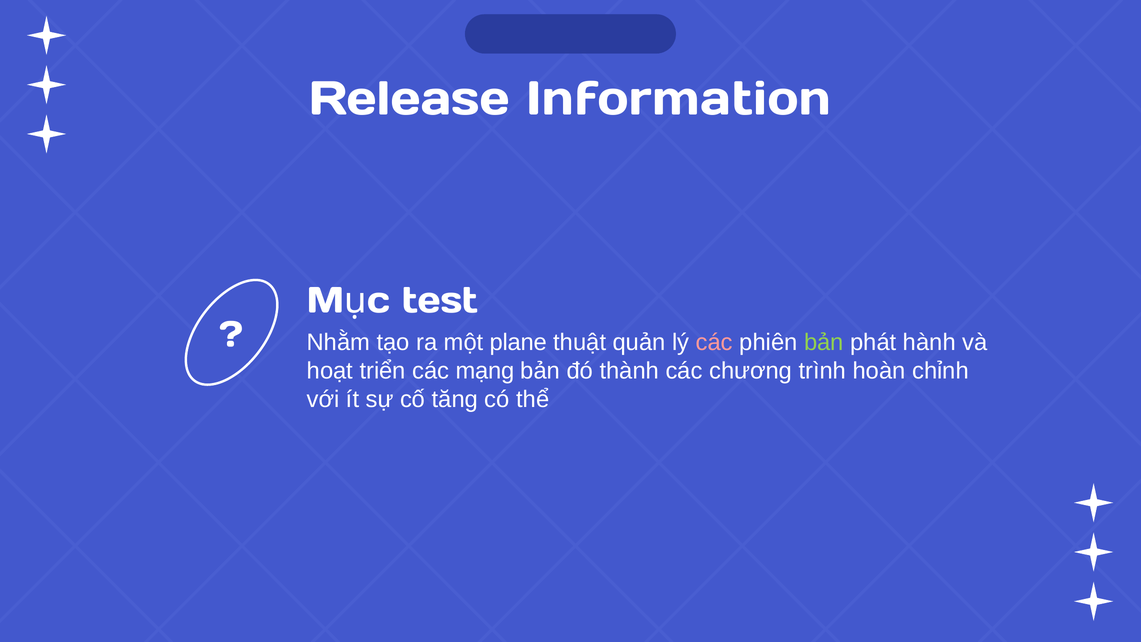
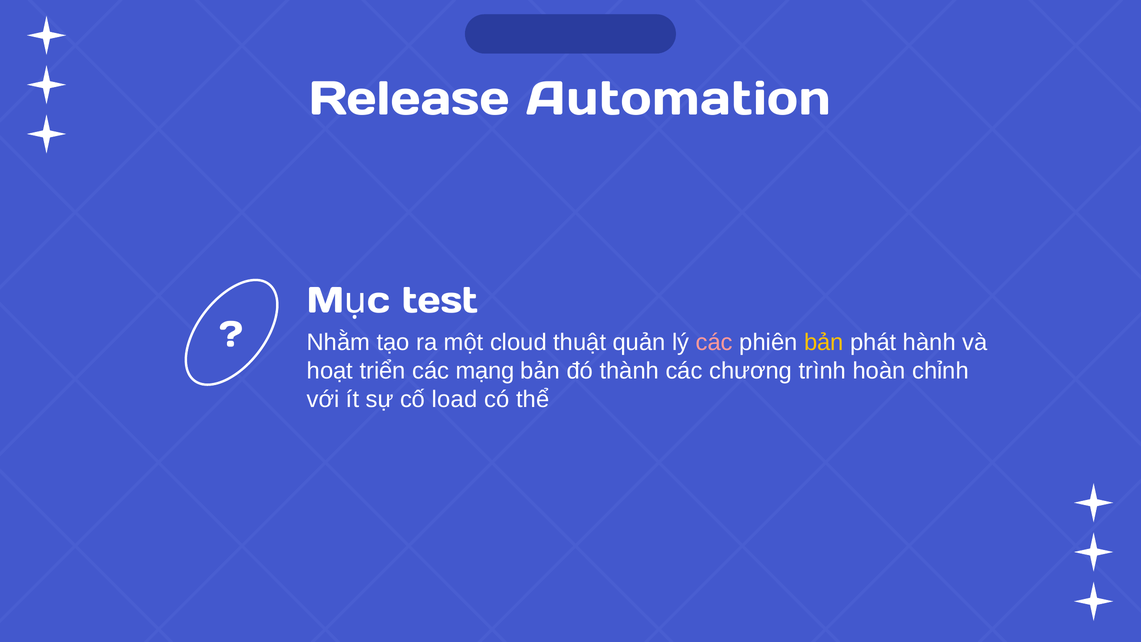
Information: Information -> Automation
plane: plane -> cloud
bản at (824, 342) colour: light green -> yellow
tăng: tăng -> load
